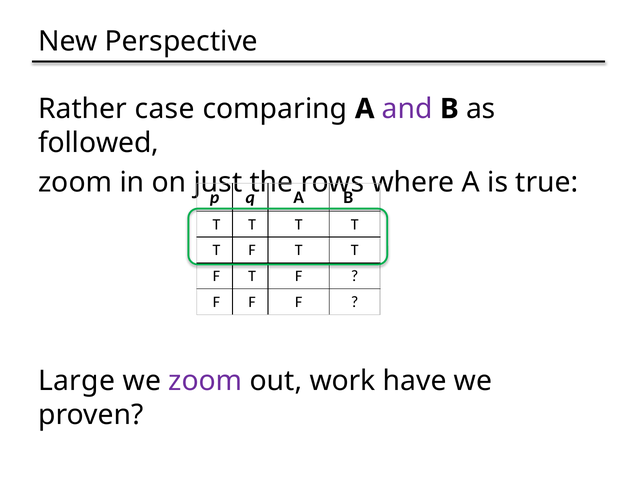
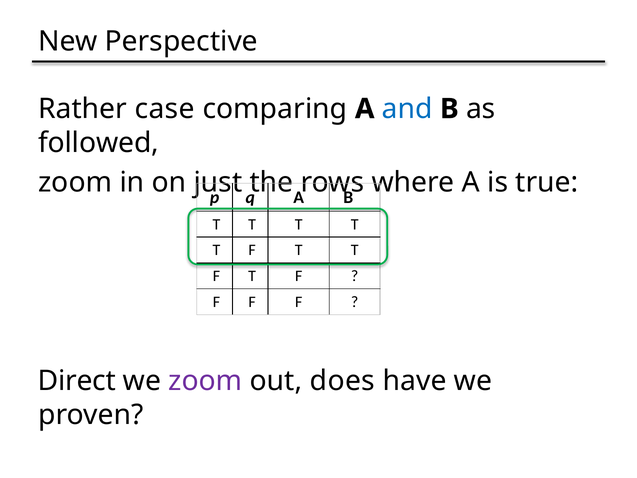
and colour: purple -> blue
Large: Large -> Direct
work: work -> does
